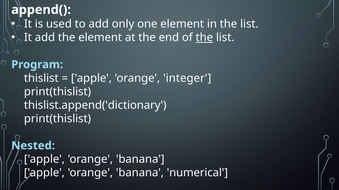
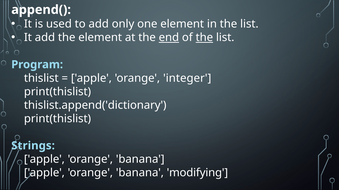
end underline: none -> present
Nested: Nested -> Strings
numerical: numerical -> modifying
